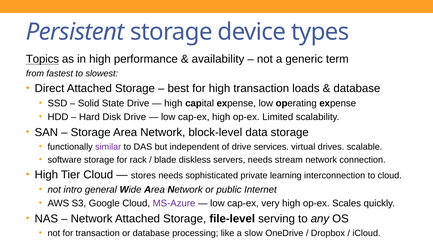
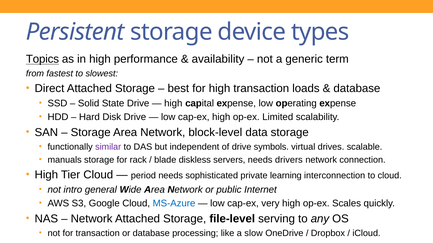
services: services -> symbols
software: software -> manuals
stream: stream -> drivers
stores: stores -> period
MS-Azure colour: purple -> blue
